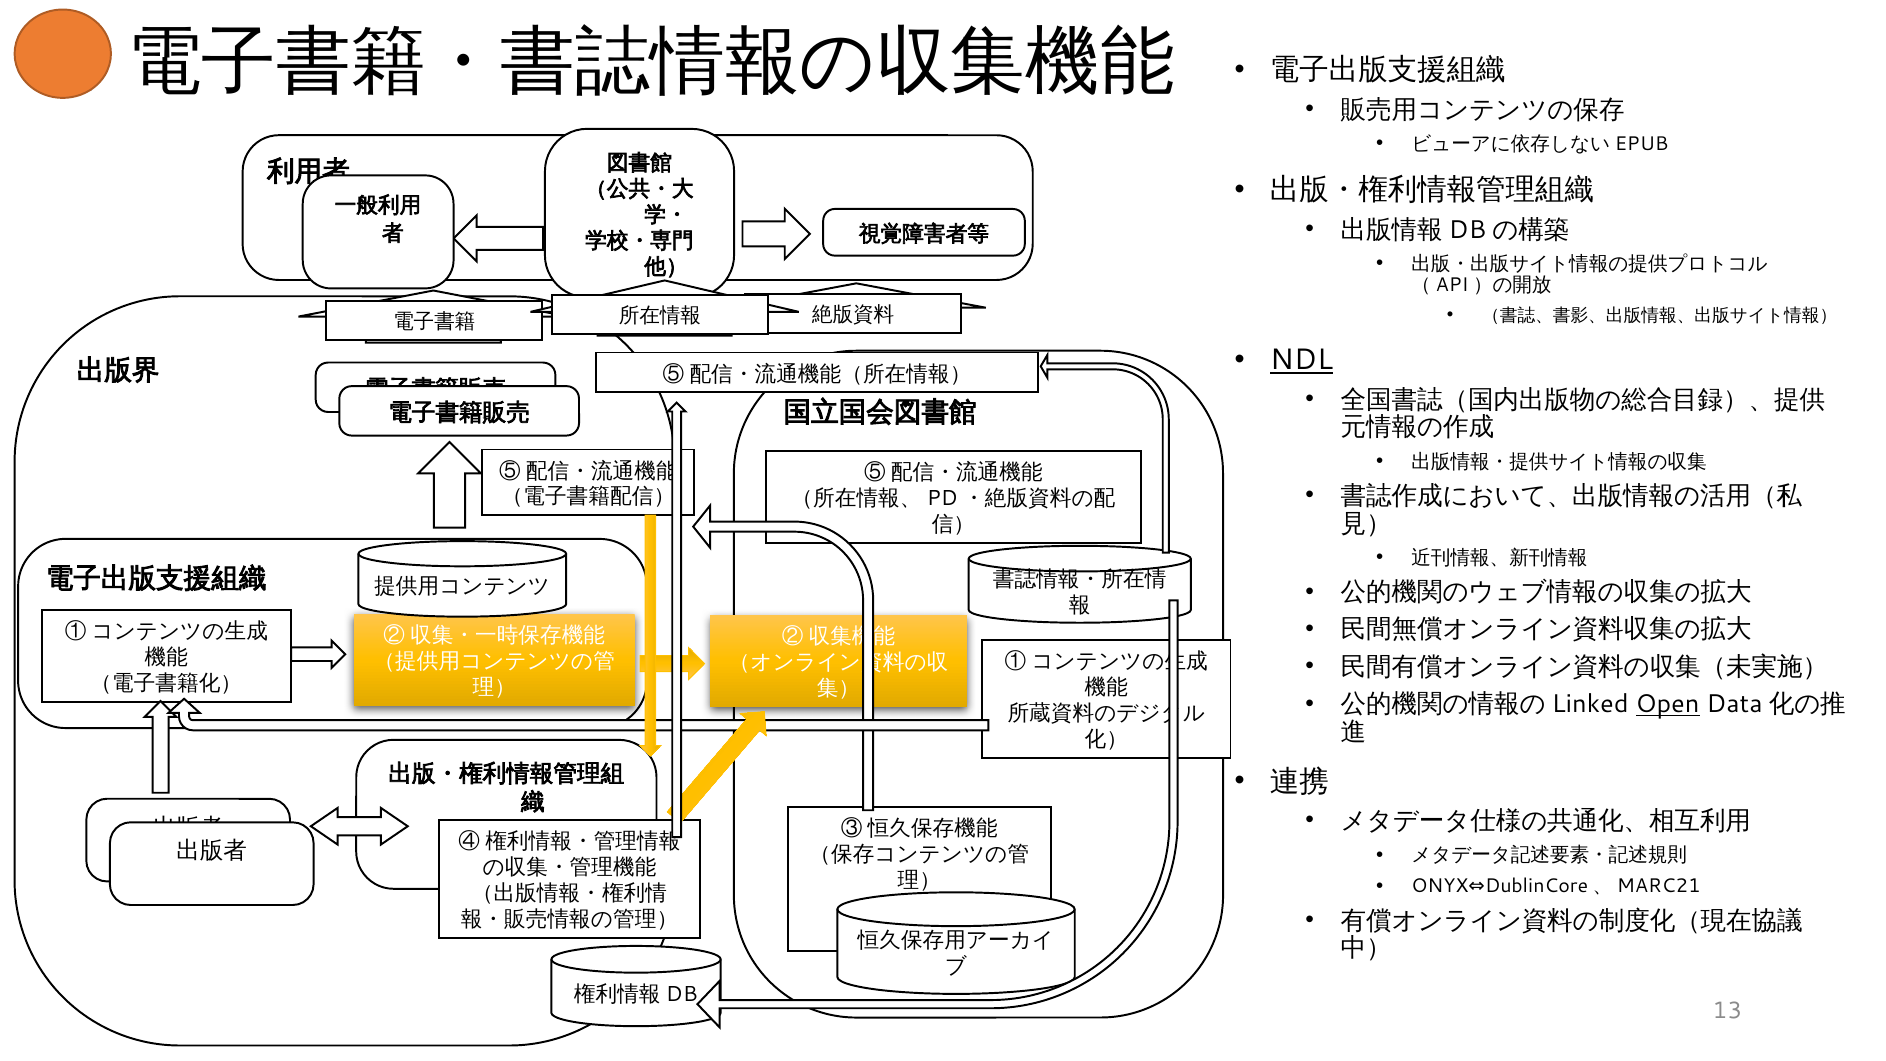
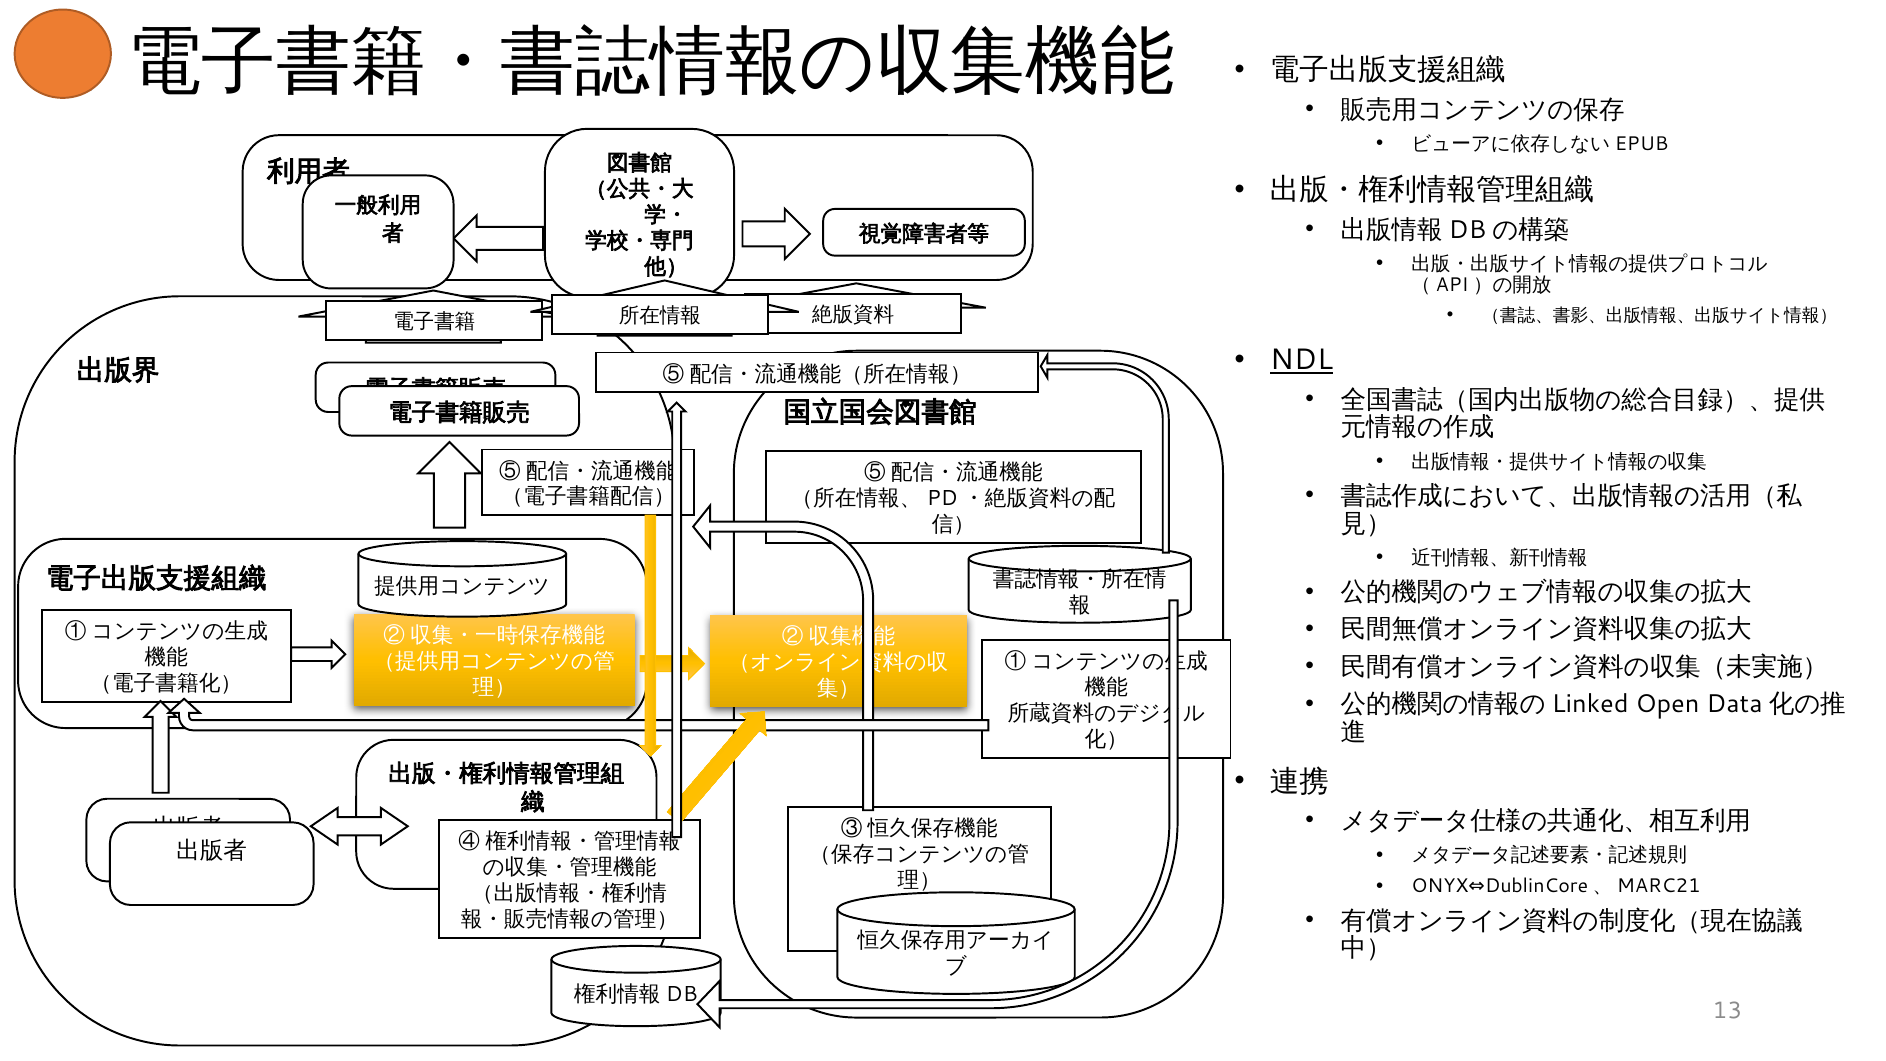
Open underline: present -> none
